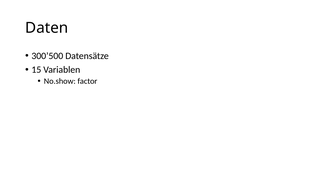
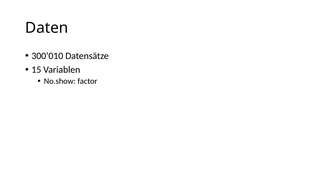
300’500: 300’500 -> 300’010
